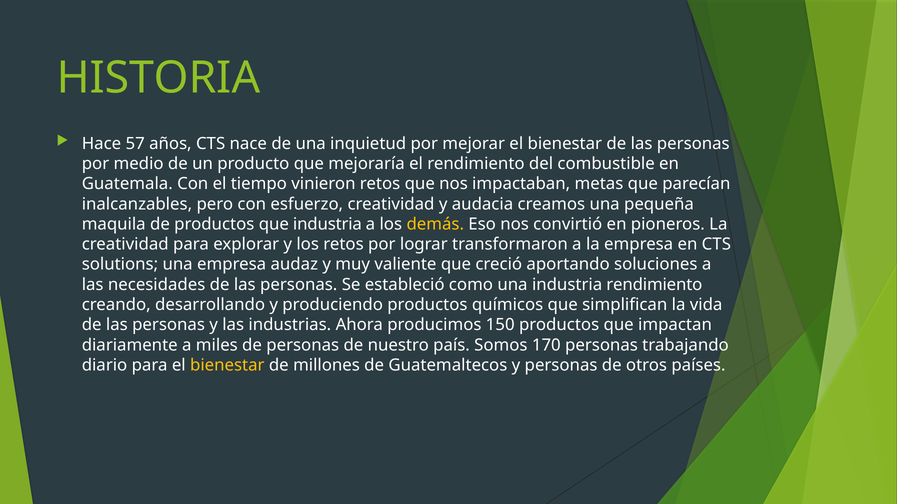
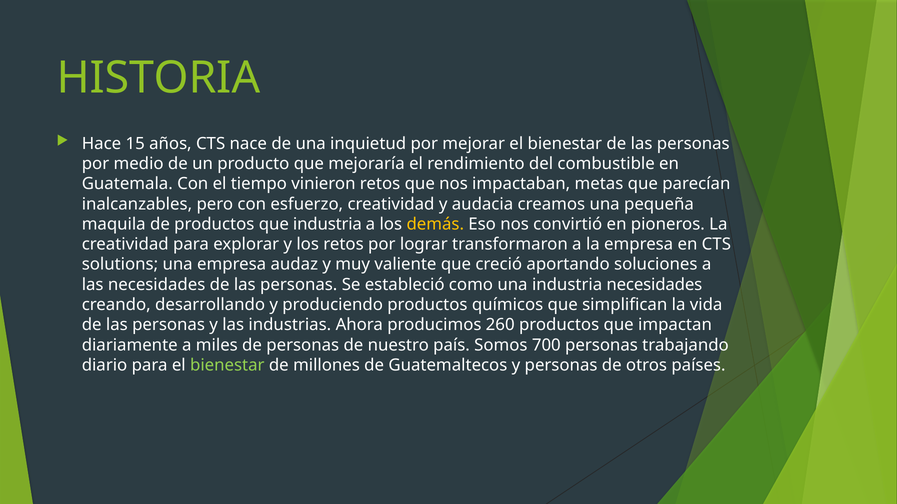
57: 57 -> 15
industria rendimiento: rendimiento -> necesidades
150: 150 -> 260
170: 170 -> 700
bienestar at (227, 366) colour: yellow -> light green
